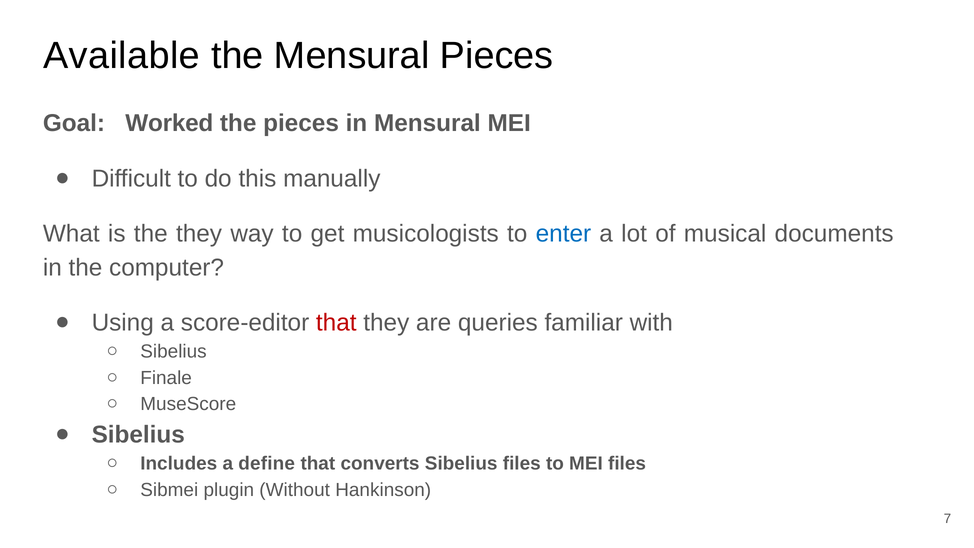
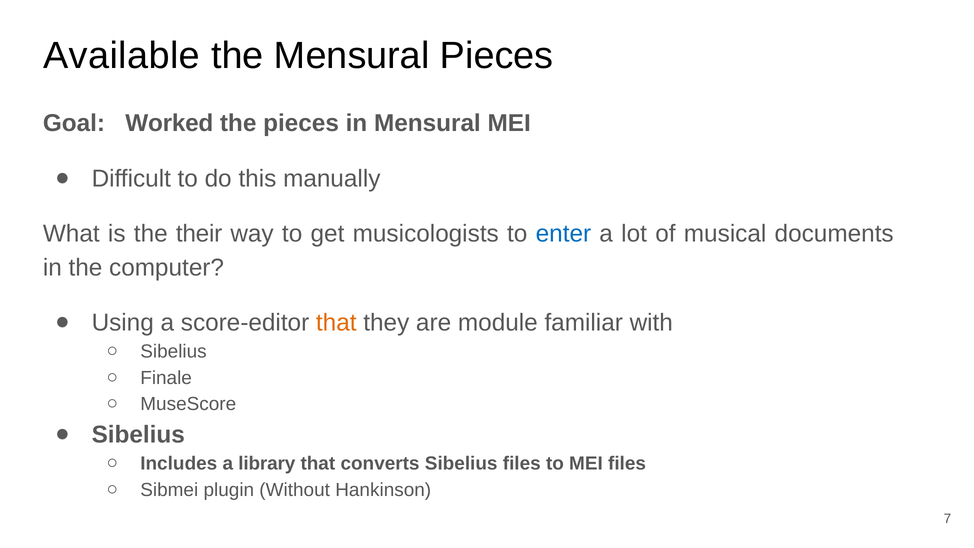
the they: they -> their
that at (336, 323) colour: red -> orange
queries: queries -> module
define: define -> library
